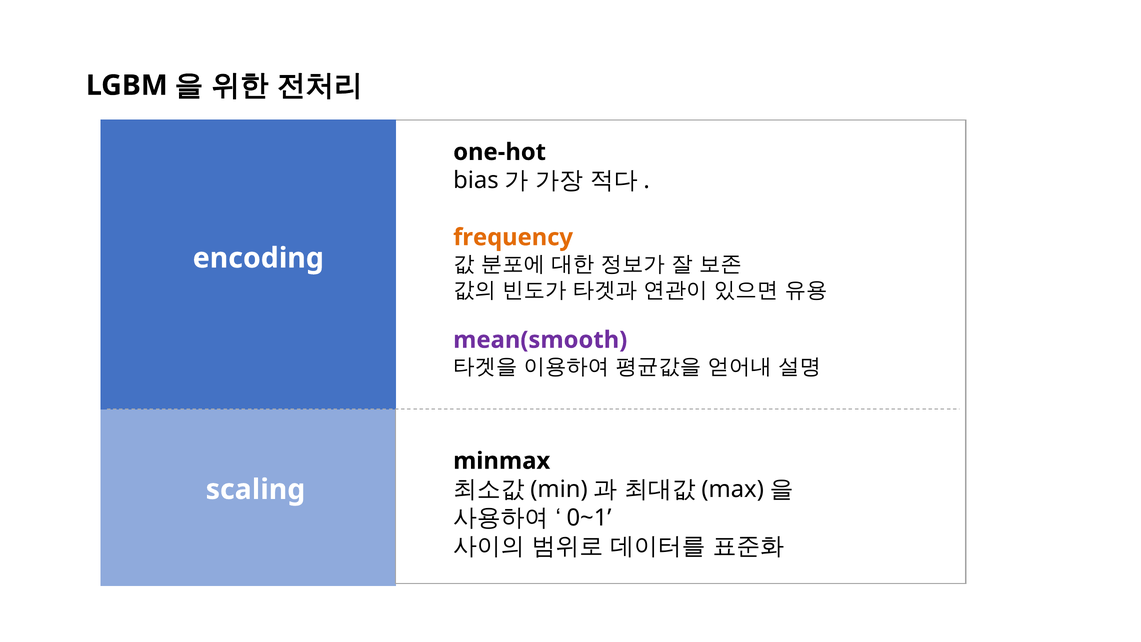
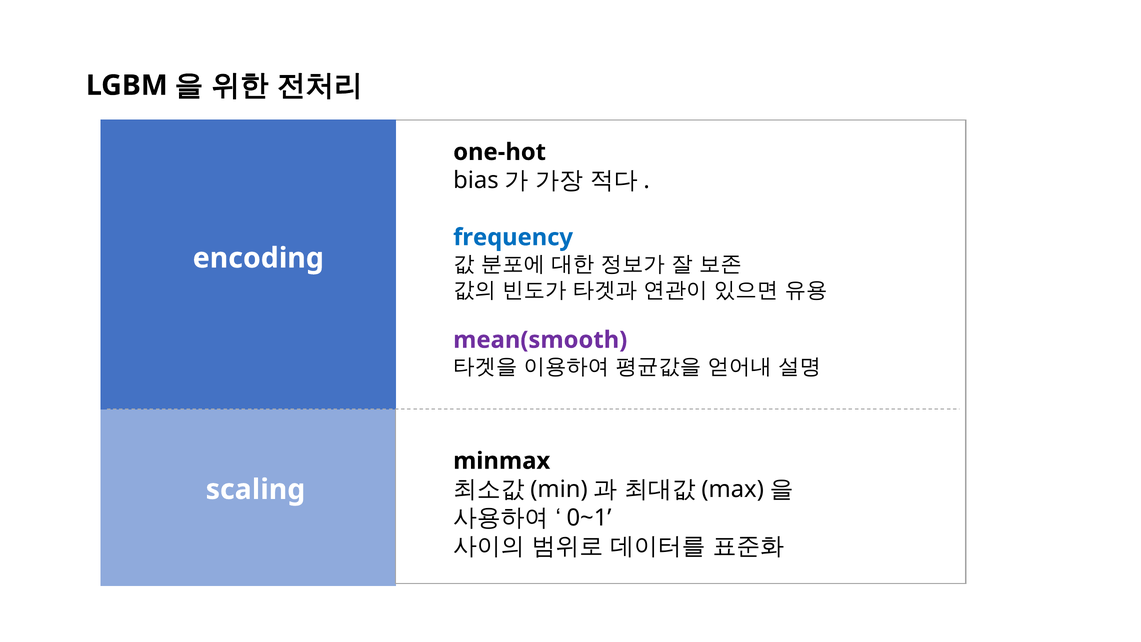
frequency colour: orange -> blue
